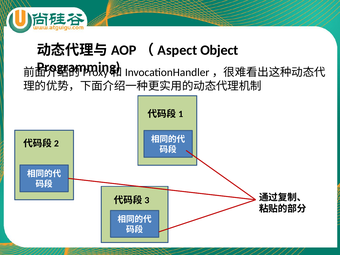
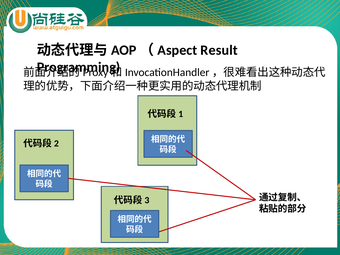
Object: Object -> Result
